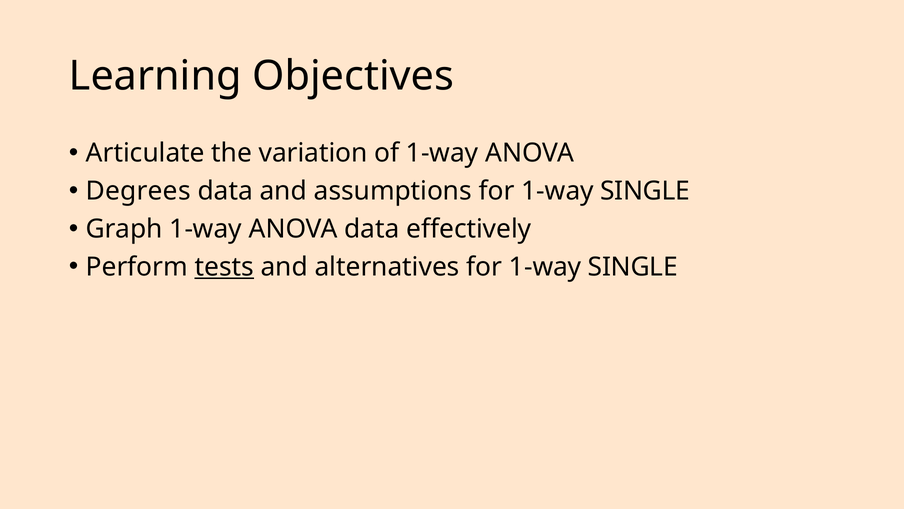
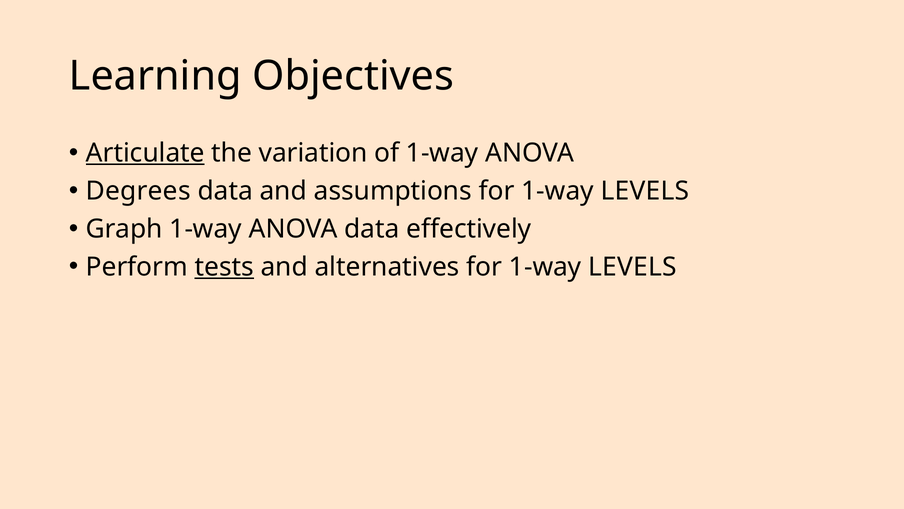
Articulate underline: none -> present
assumptions for 1-way SINGLE: SINGLE -> LEVELS
alternatives for 1-way SINGLE: SINGLE -> LEVELS
